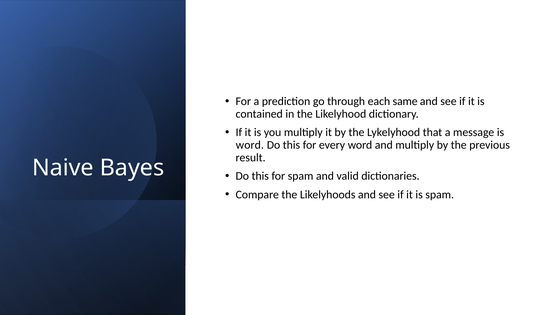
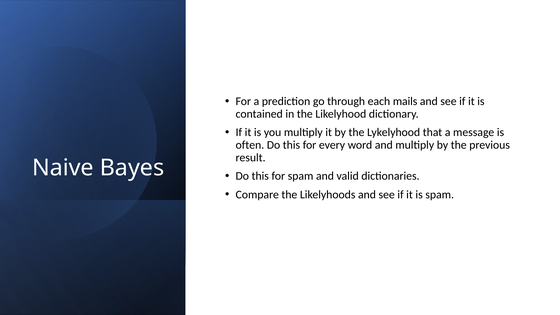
same: same -> mails
word at (250, 145): word -> often
